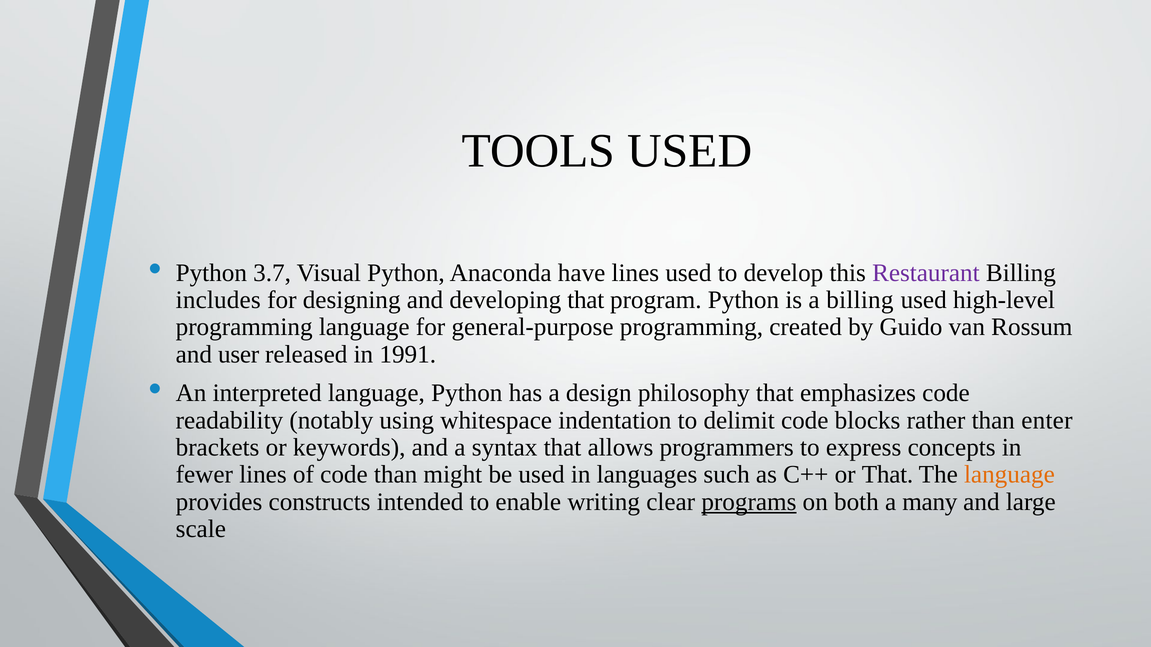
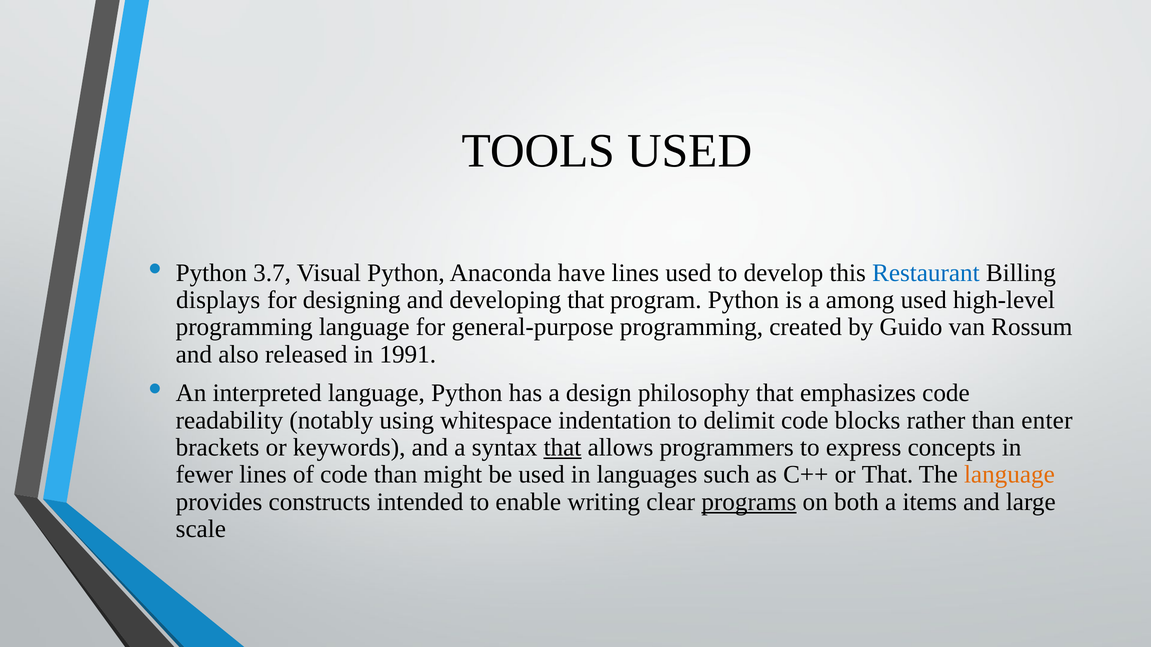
Restaurant colour: purple -> blue
includes: includes -> displays
a billing: billing -> among
user: user -> also
that at (562, 448) underline: none -> present
many: many -> items
